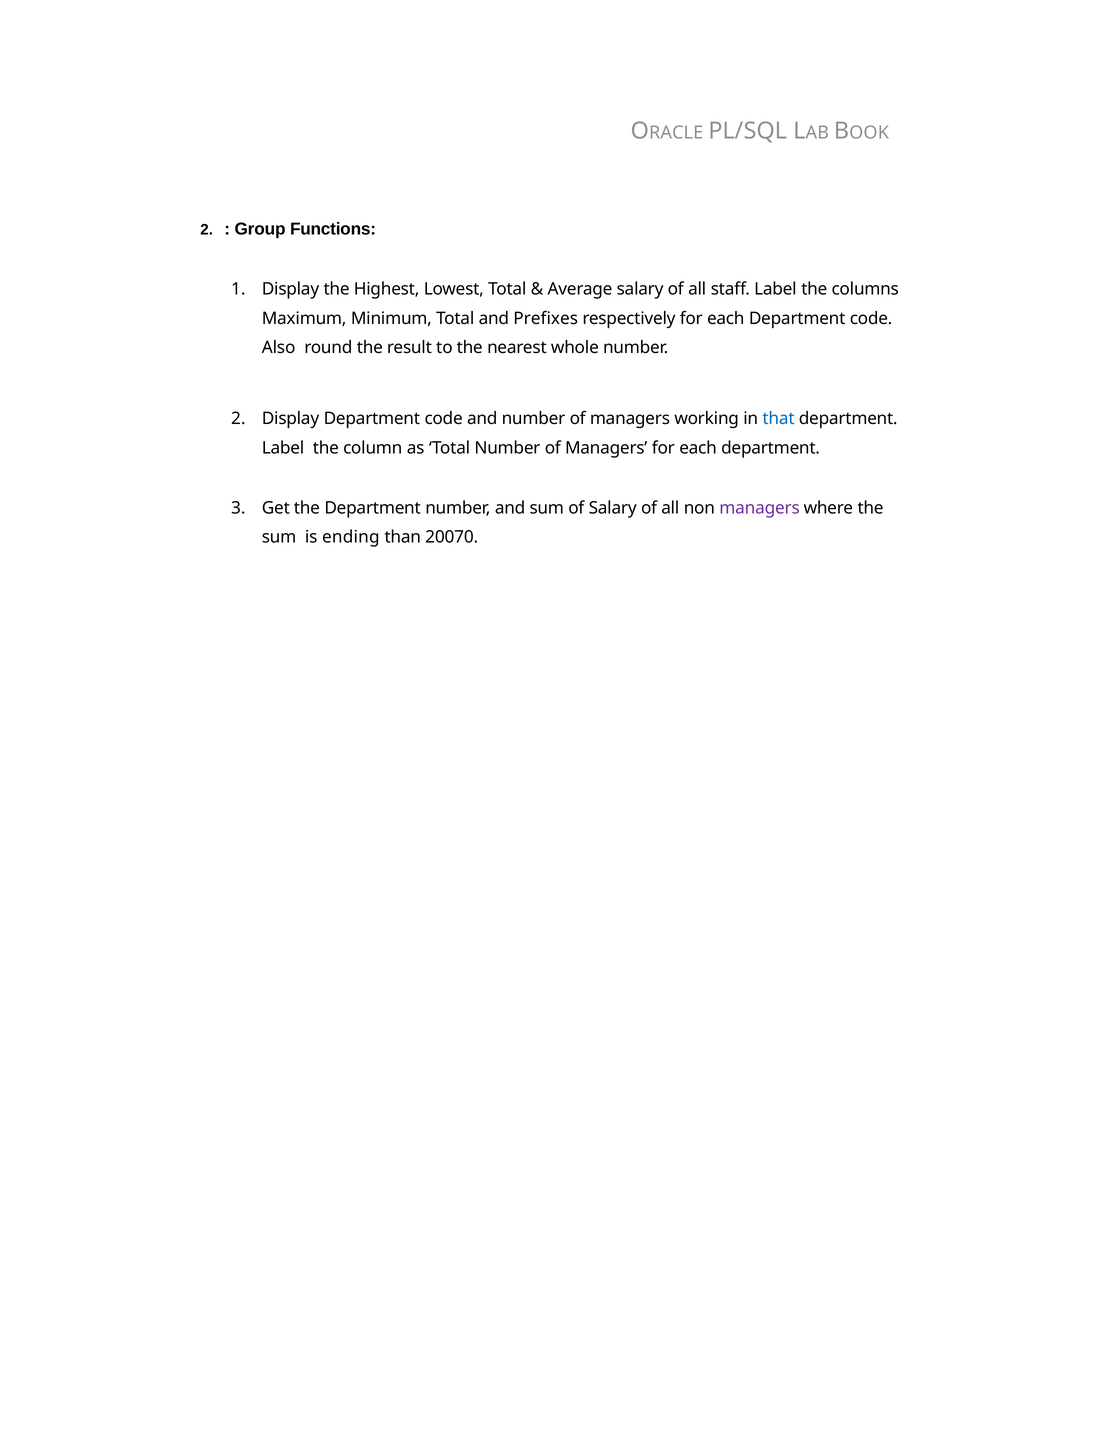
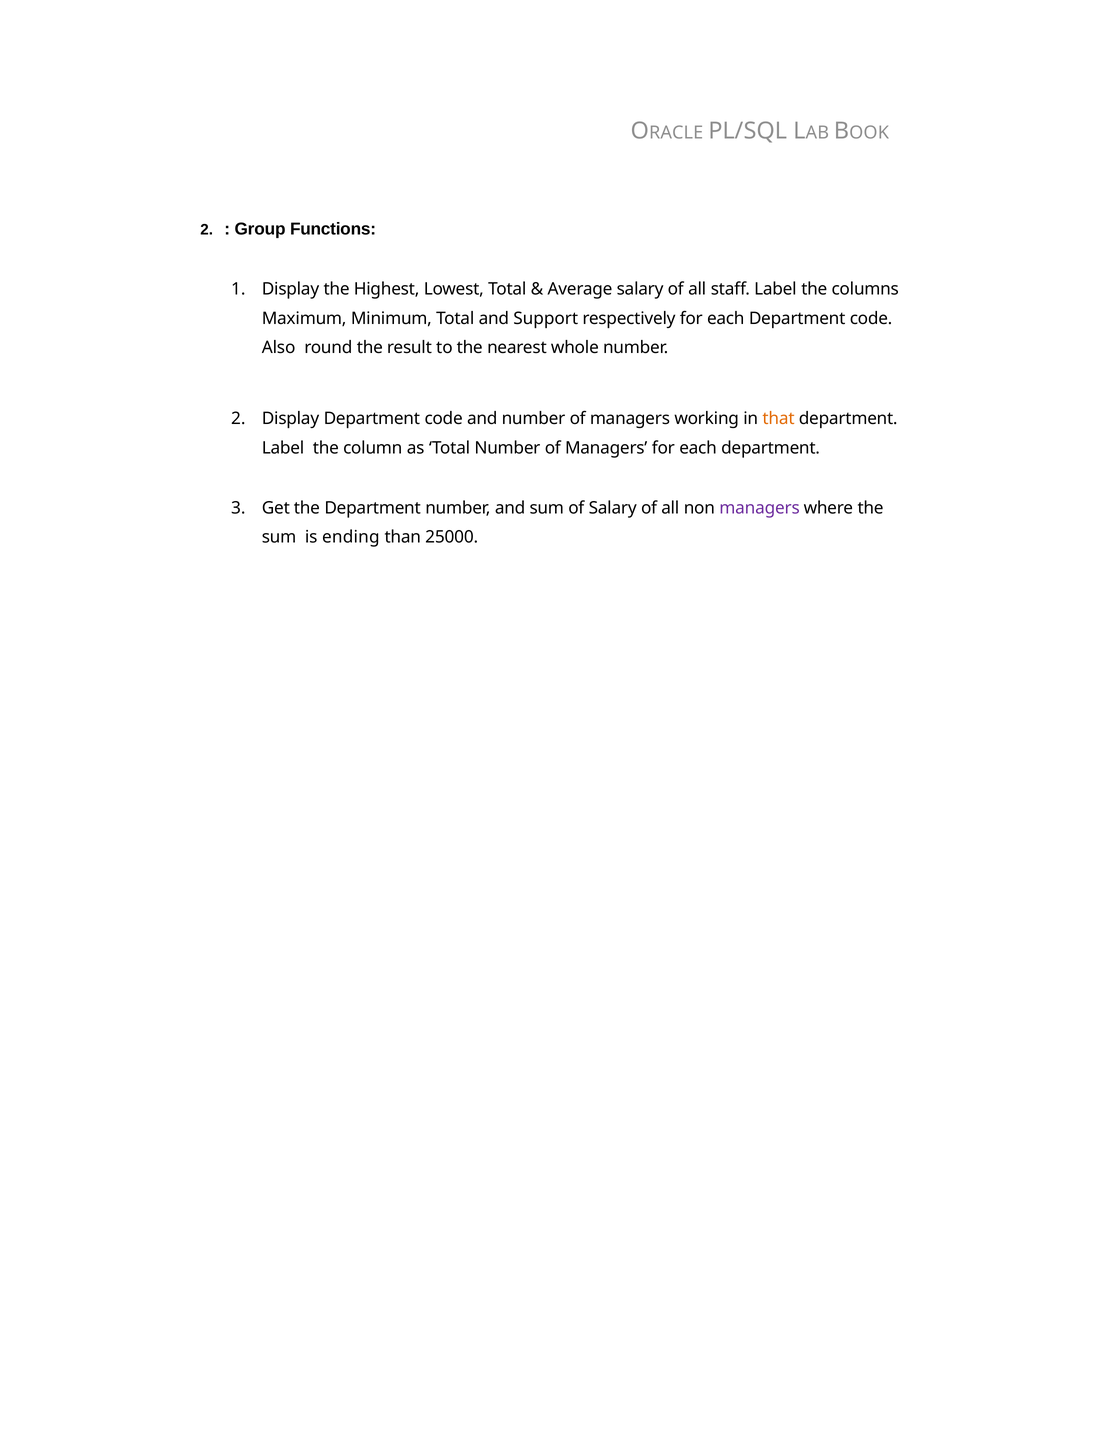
Prefixes: Prefixes -> Support
that colour: blue -> orange
20070: 20070 -> 25000
